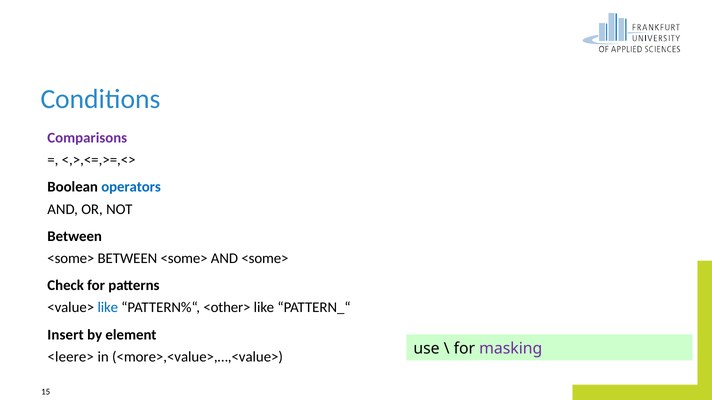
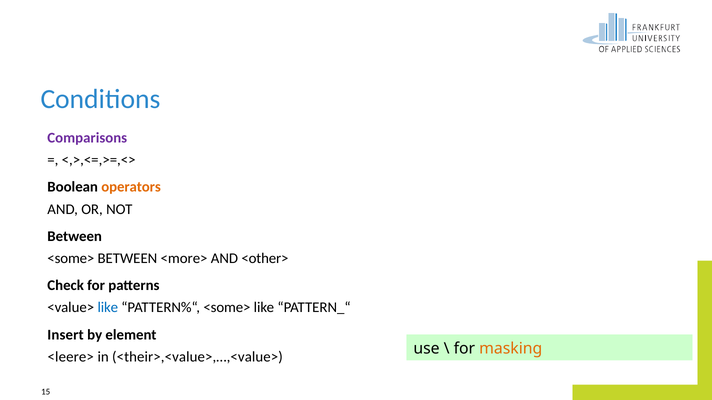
operators colour: blue -> orange
<some> at (184, 259): <some> -> <more>
AND <some>: <some> -> <other>
PATTERN%“ <other>: <other> -> <some>
<more>,<value>,…,<value>: <more>,<value>,…,<value> -> <their>,<value>,…,<value>
masking colour: purple -> orange
